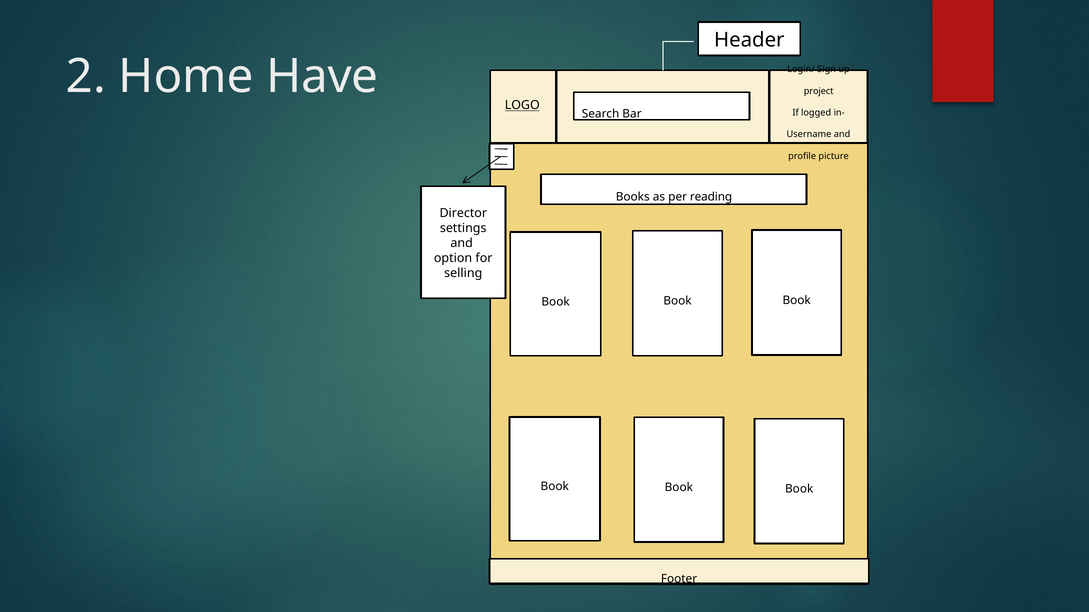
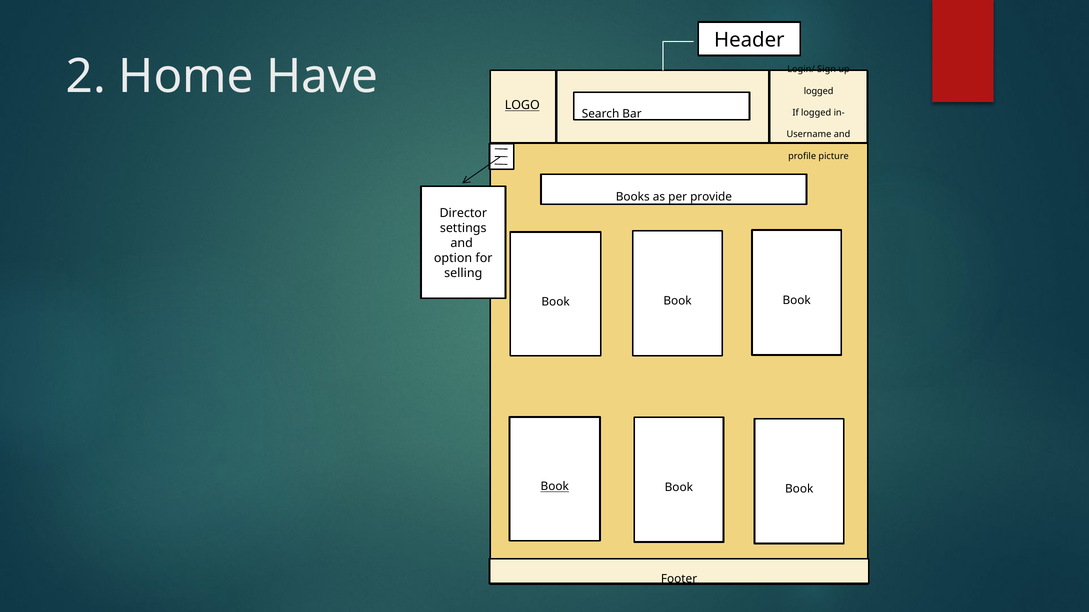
project at (819, 91): project -> logged
reading: reading -> provide
Book at (555, 487) underline: none -> present
